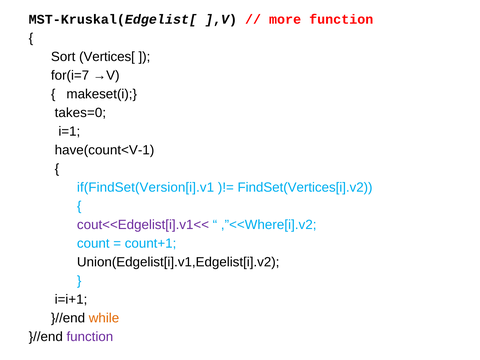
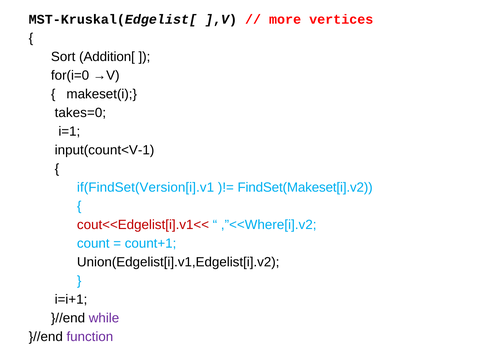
more function: function -> vertices
Vertices[: Vertices[ -> Addition[
for(i=7: for(i=7 -> for(i=0
have(count<V-1: have(count<V-1 -> input(count<V-1
FindSet(Vertices[i].v2: FindSet(Vertices[i].v2 -> FindSet(Makeset[i].v2
cout<<Edgelist[i].v1<< colour: purple -> red
while colour: orange -> purple
